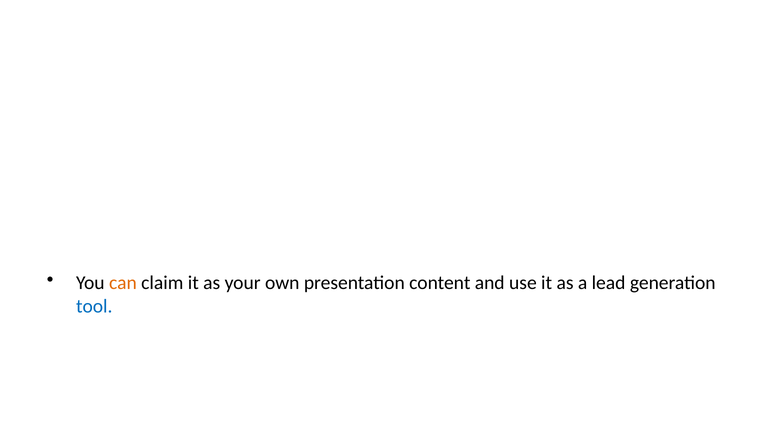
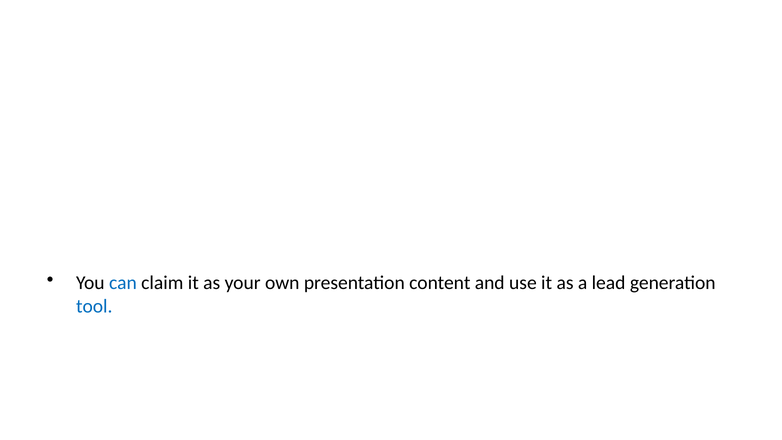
can colour: orange -> blue
